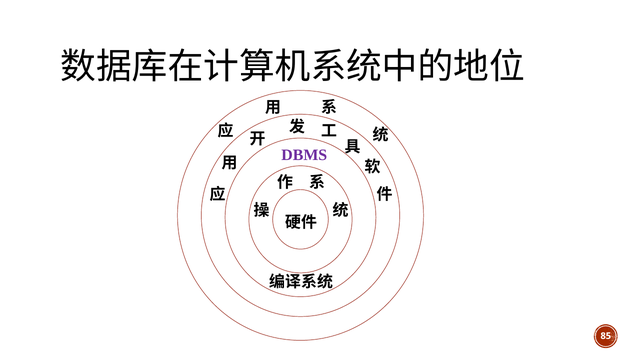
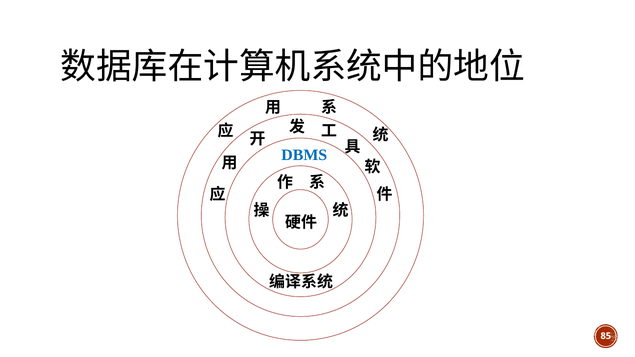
DBMS colour: purple -> blue
